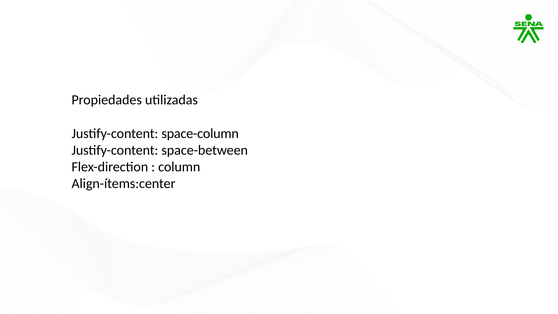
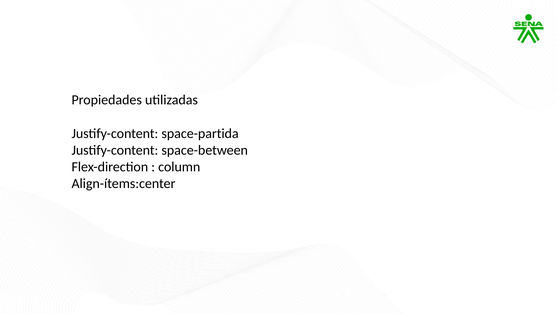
space-column: space-column -> space-partida
